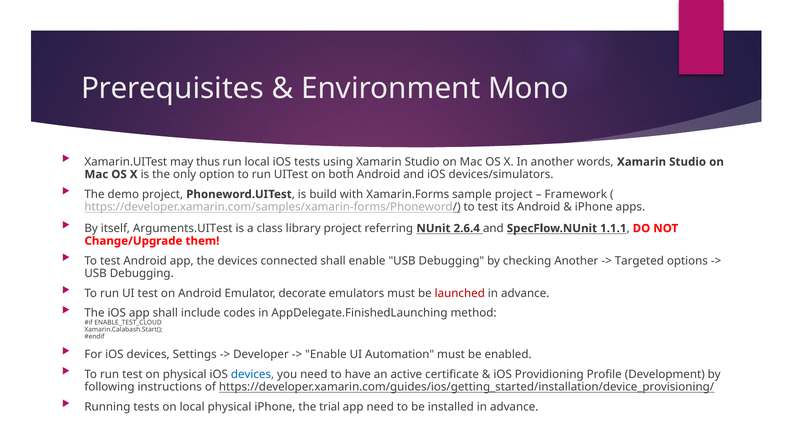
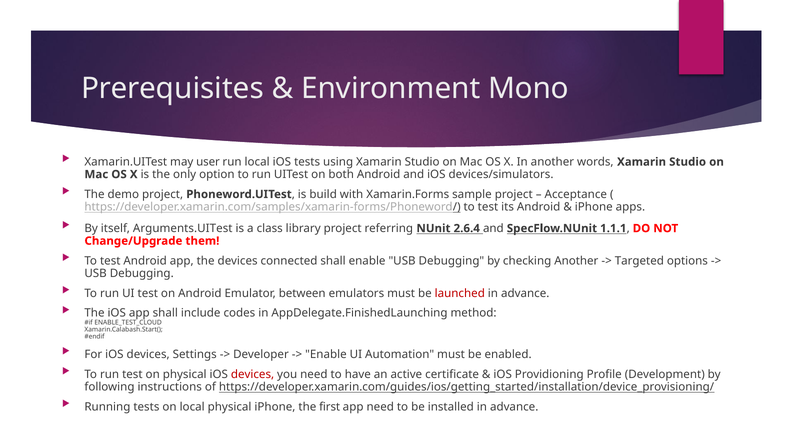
thus: thus -> user
Framework: Framework -> Acceptance
decorate: decorate -> between
devices at (253, 374) colour: blue -> red
trial: trial -> first
